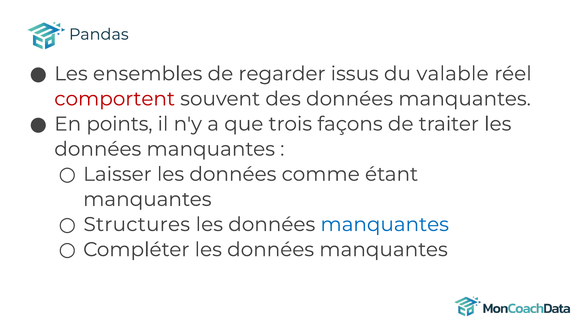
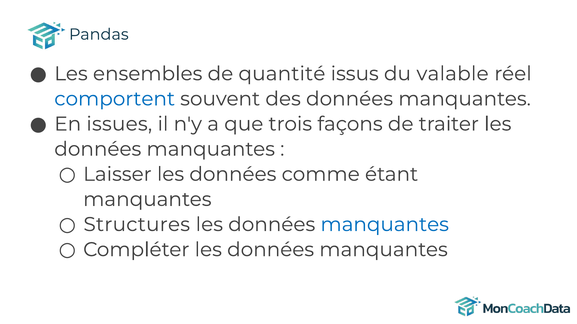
regarder: regarder -> quantité
comportent colour: red -> blue
points: points -> issues
